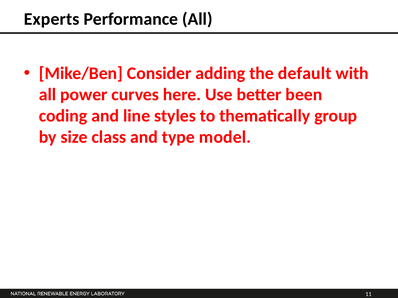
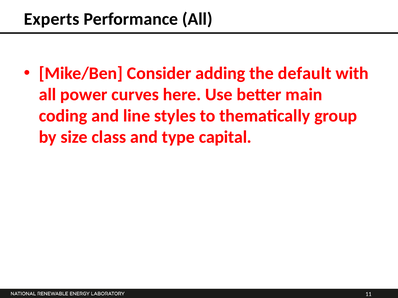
been: been -> main
model: model -> capital
